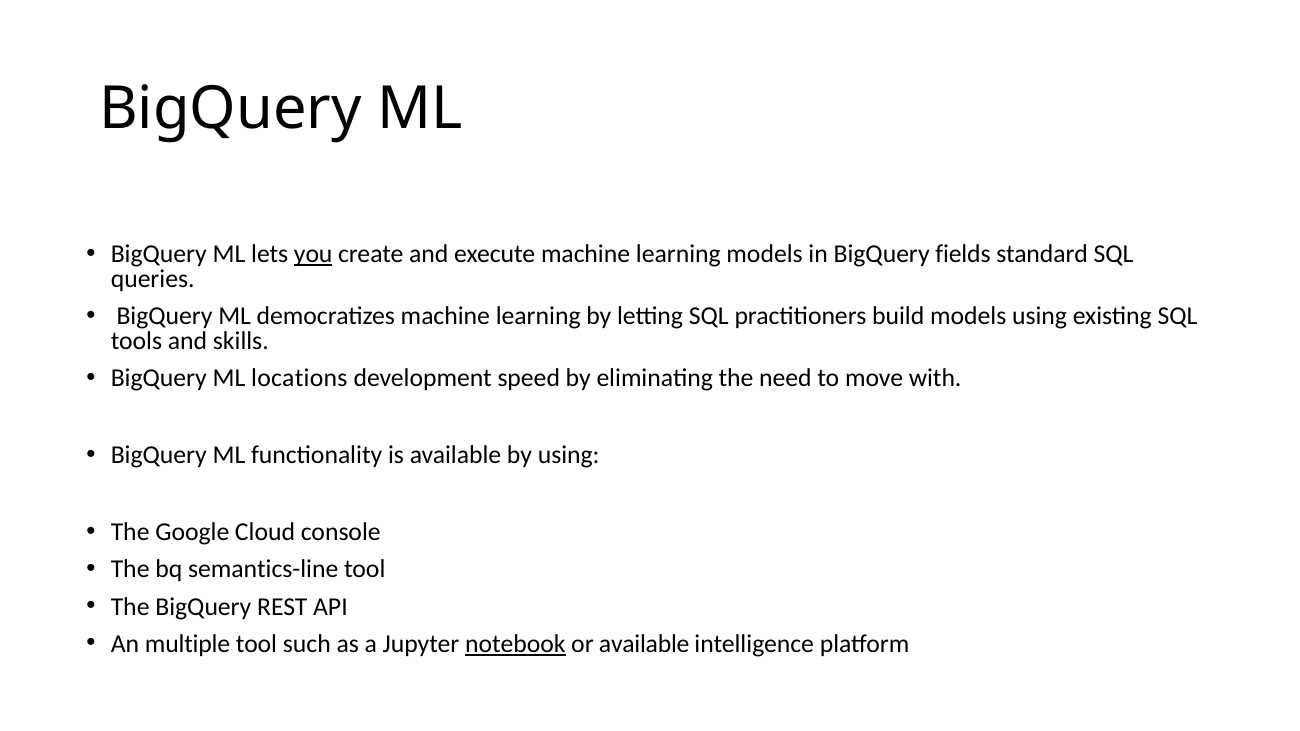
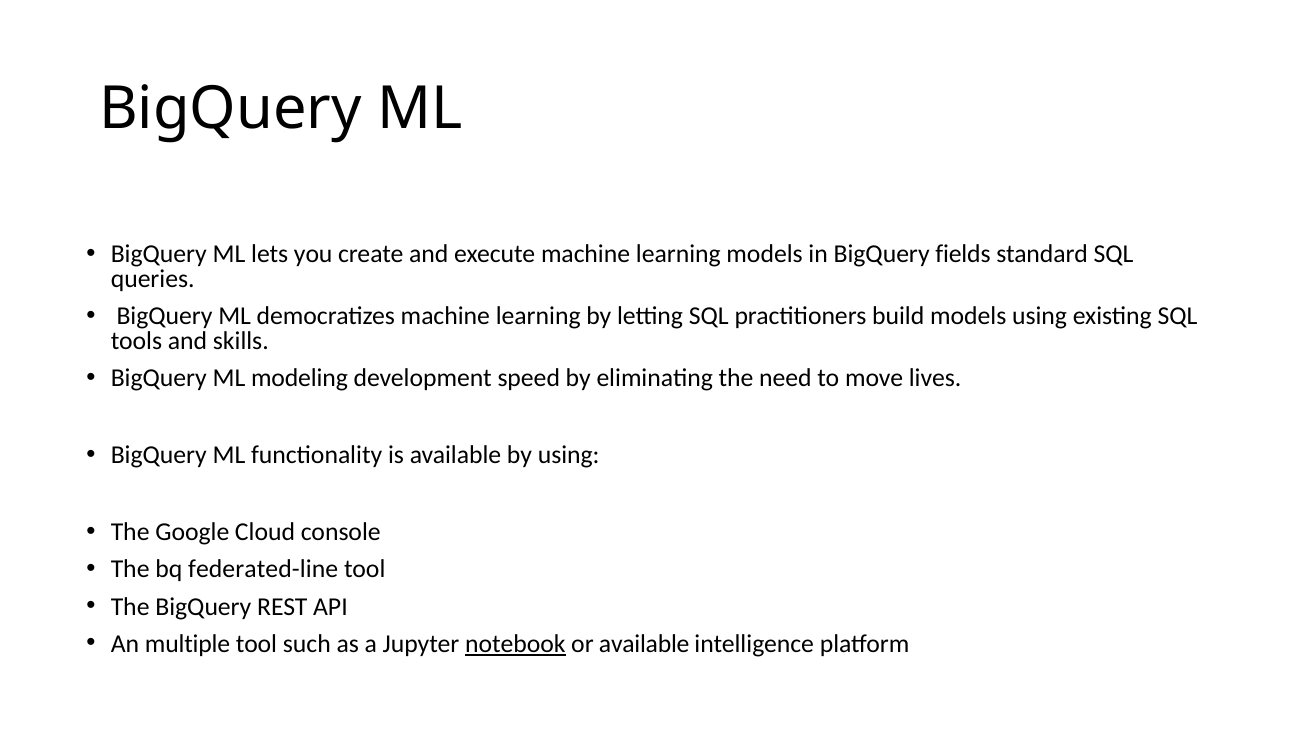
you underline: present -> none
locations: locations -> modeling
with: with -> lives
semantics-line: semantics-line -> federated-line
